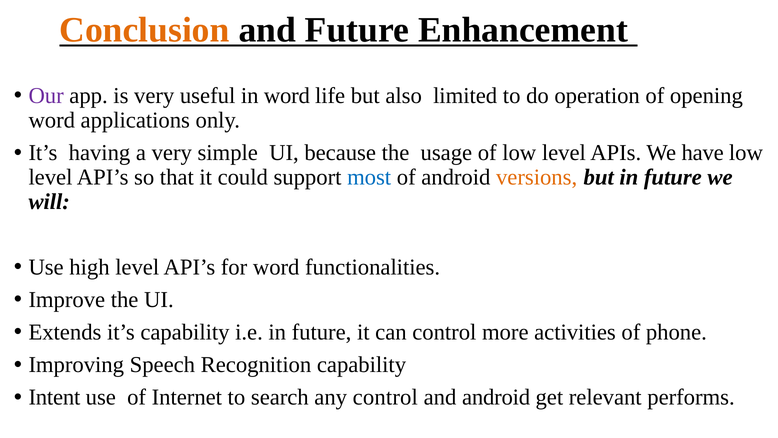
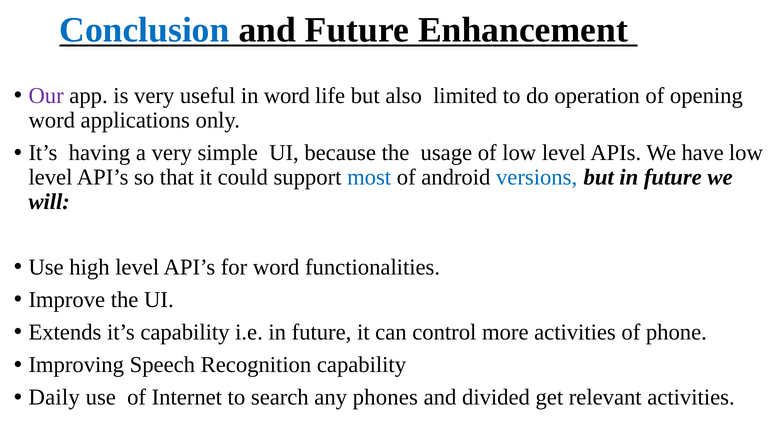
Conclusion colour: orange -> blue
versions colour: orange -> blue
Intent: Intent -> Daily
any control: control -> phones
and android: android -> divided
relevant performs: performs -> activities
